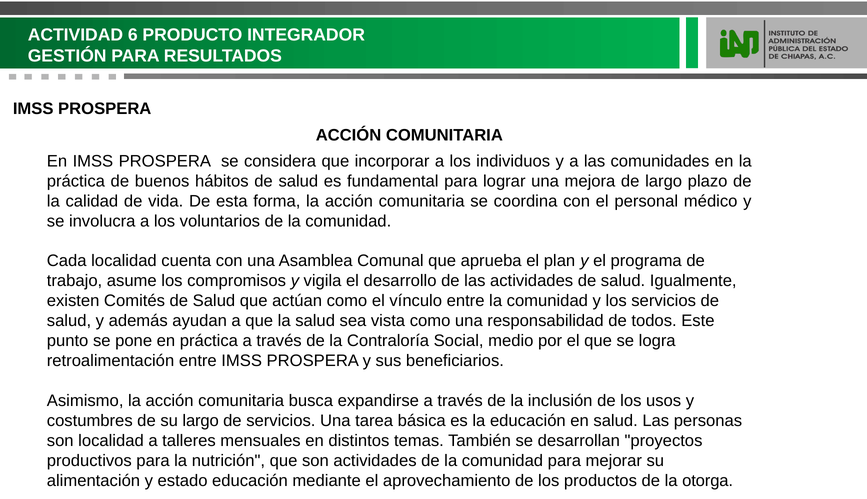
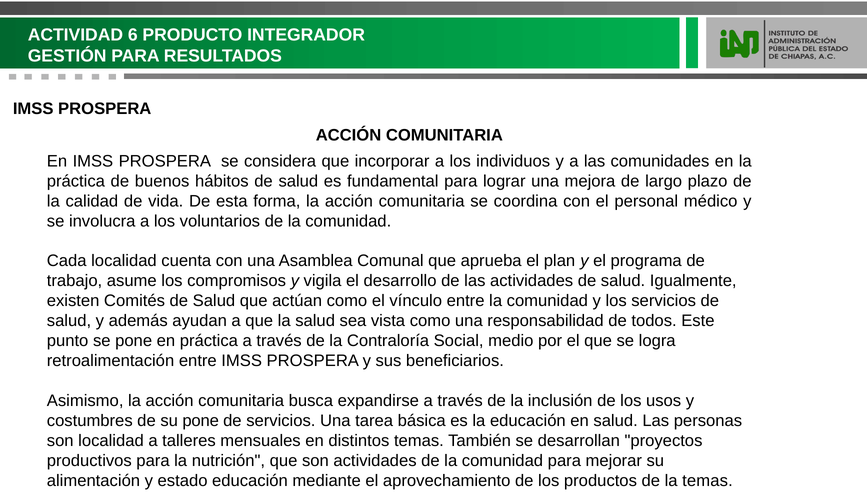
su largo: largo -> pone
la otorga: otorga -> temas
